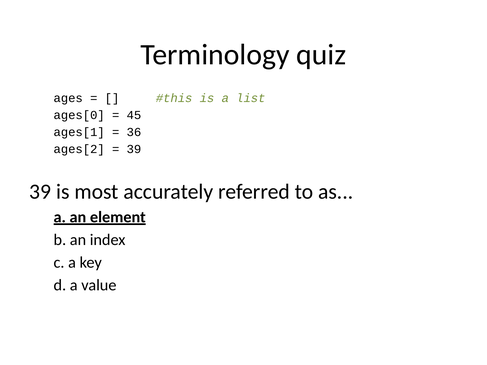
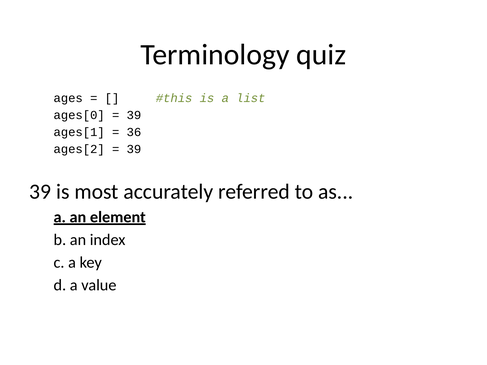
45 at (134, 115): 45 -> 39
